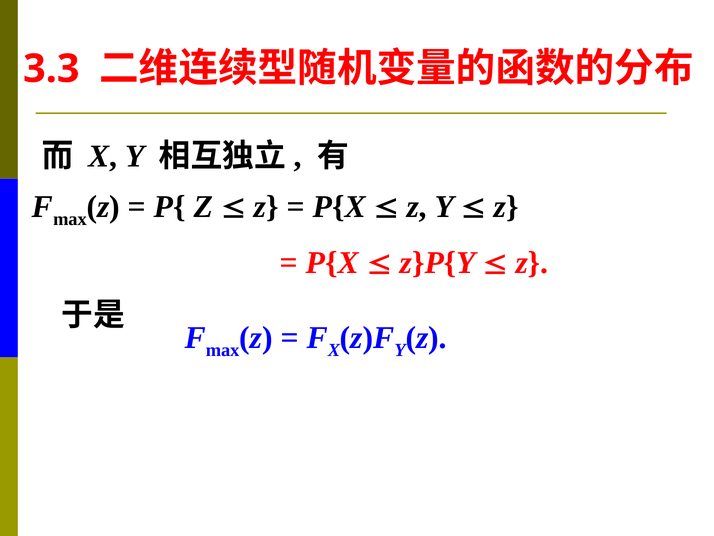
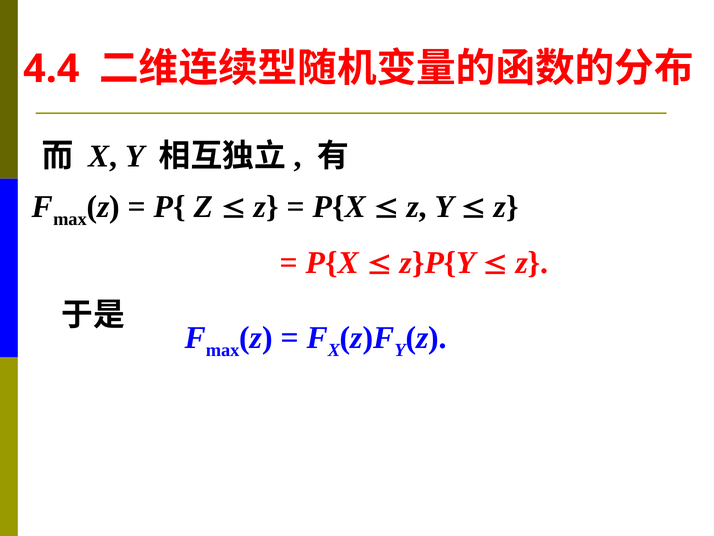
3.3: 3.3 -> 4.4
